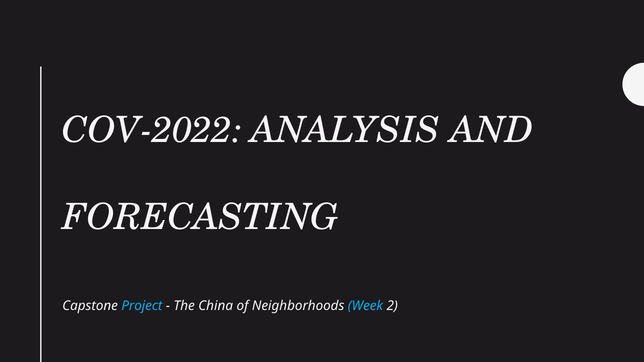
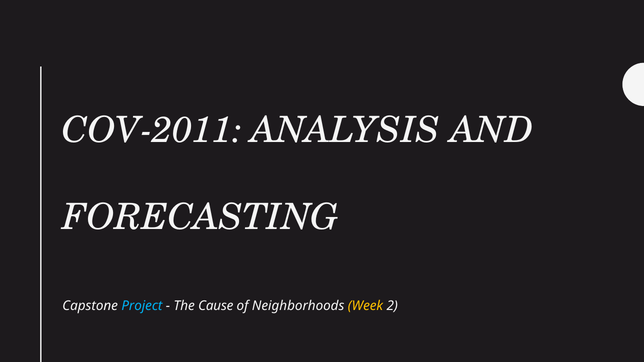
COV-2022: COV-2022 -> COV-2011
China: China -> Cause
Week colour: light blue -> yellow
